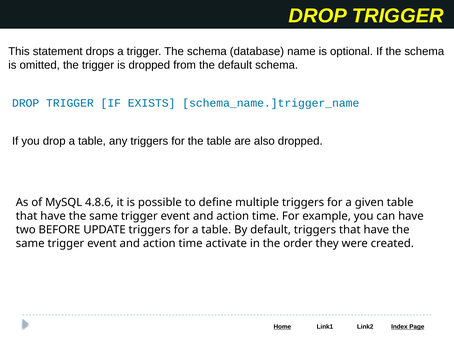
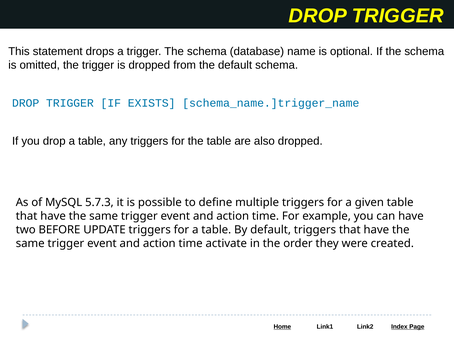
4.8.6: 4.8.6 -> 5.7.3
